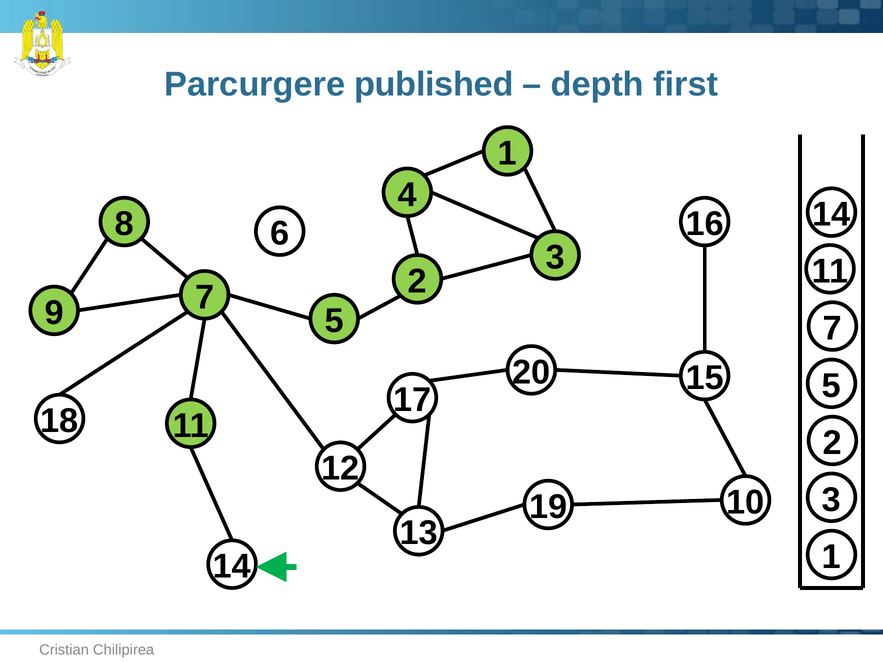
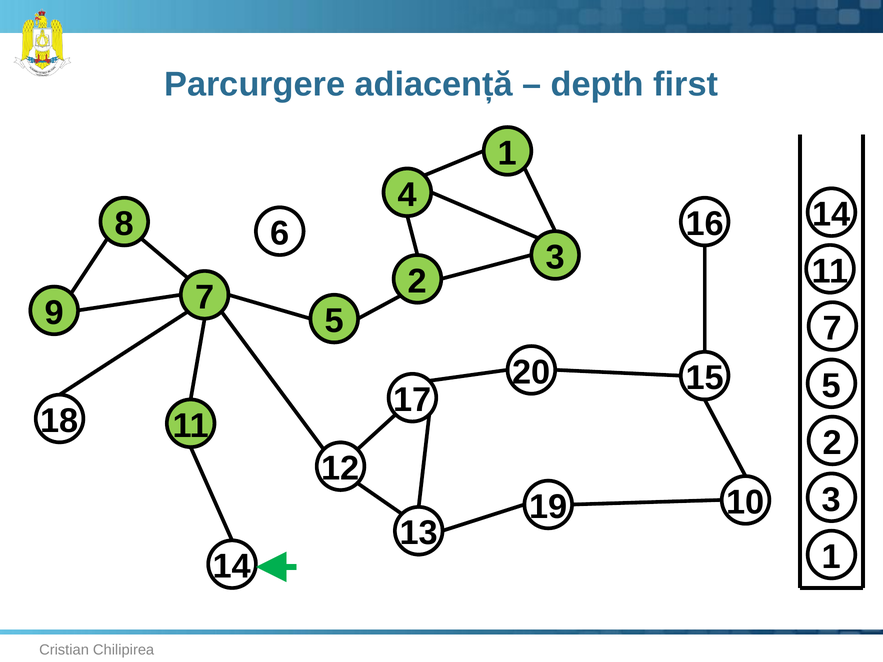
published: published -> adiacență
